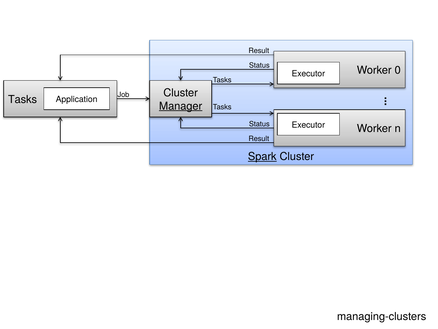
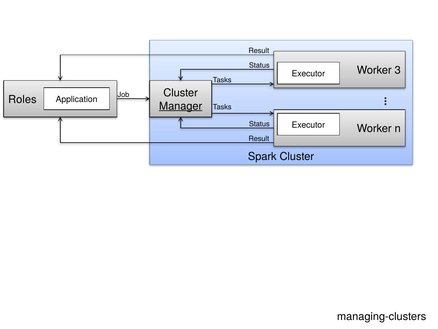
0: 0 -> 3
Tasks at (22, 99): Tasks -> Roles
Spark underline: present -> none
